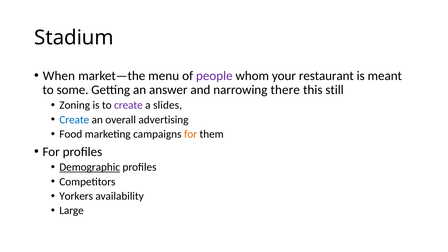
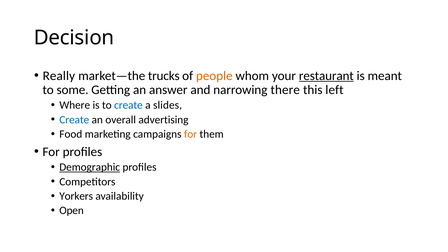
Stadium: Stadium -> Decision
When: When -> Really
menu: menu -> trucks
people colour: purple -> orange
restaurant underline: none -> present
still: still -> left
Zoning: Zoning -> Where
create at (128, 105) colour: purple -> blue
Large: Large -> Open
